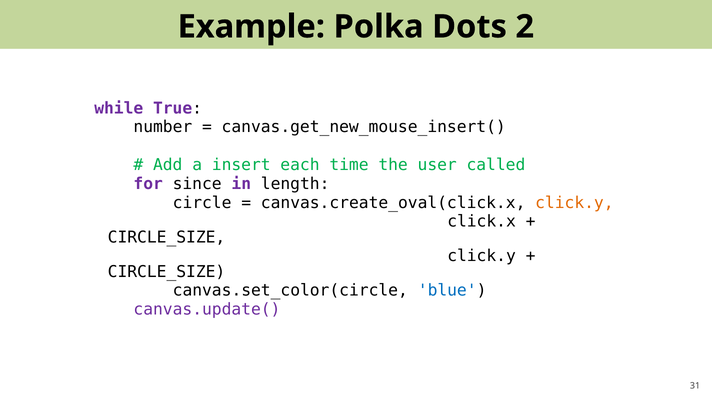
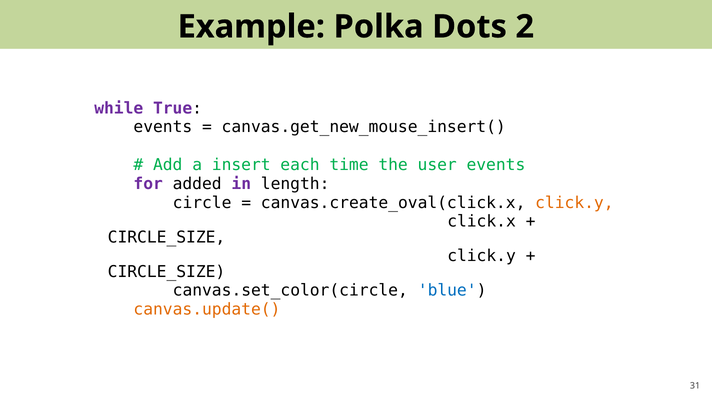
number at (163, 127): number -> events
user called: called -> events
since: since -> added
canvas.update( colour: purple -> orange
